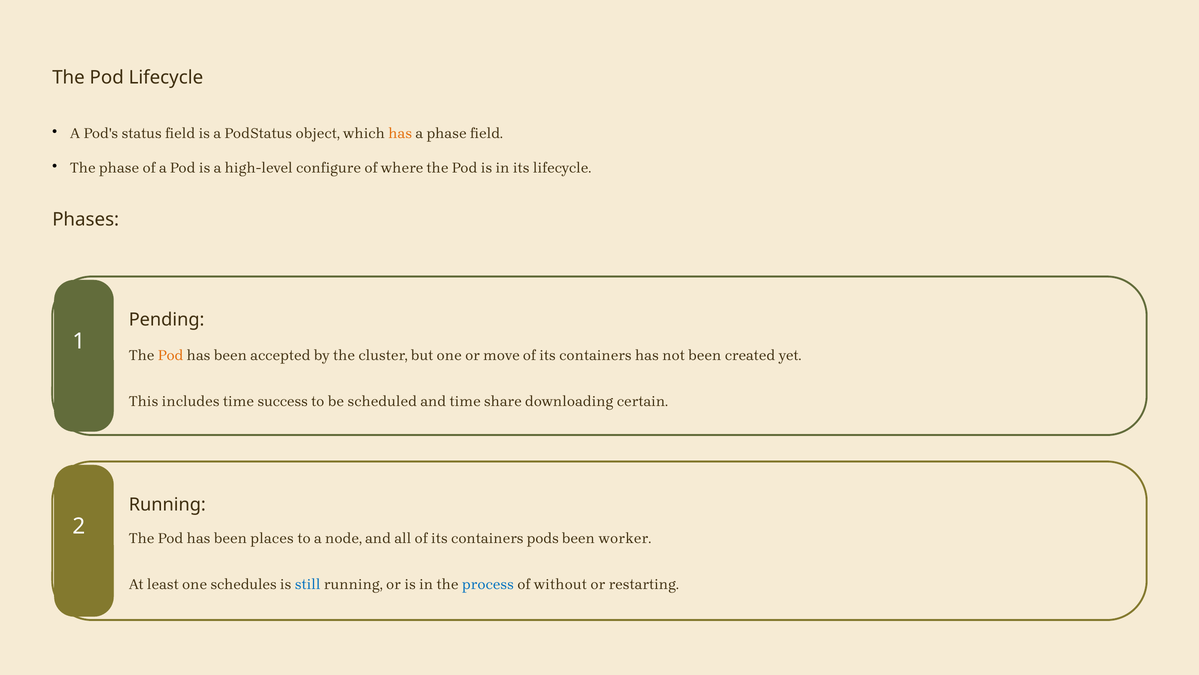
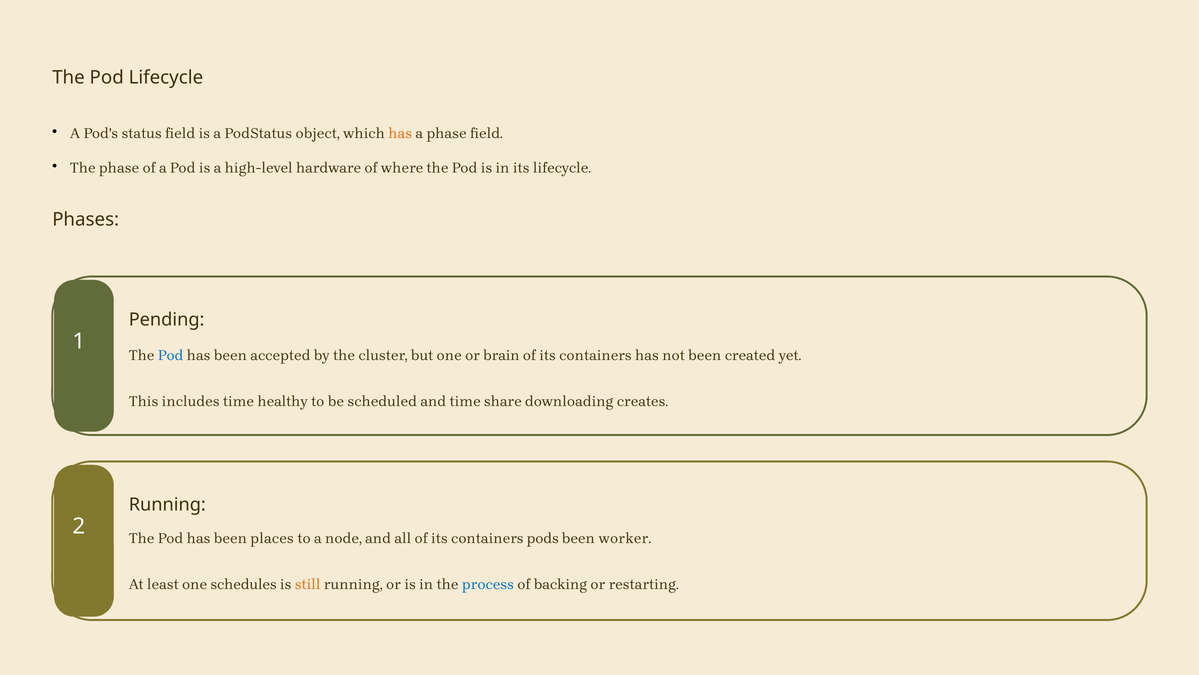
configure: configure -> hardware
Pod at (171, 355) colour: orange -> blue
move: move -> brain
success: success -> healthy
certain: certain -> creates
still colour: blue -> orange
without: without -> backing
